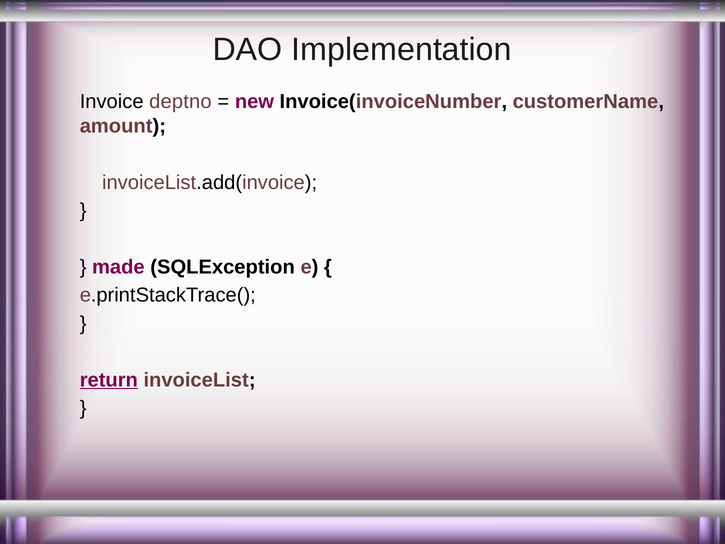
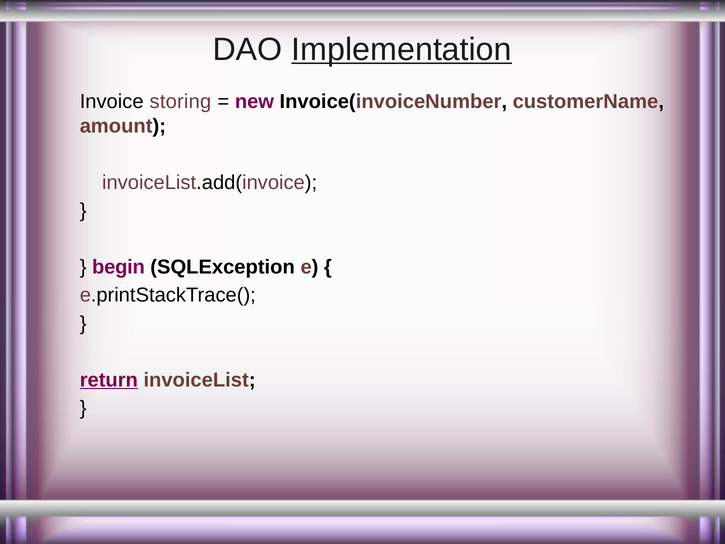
Implementation underline: none -> present
deptno: deptno -> storing
made: made -> begin
